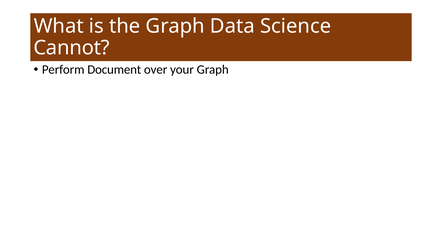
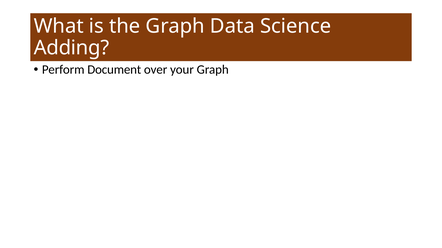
Cannot: Cannot -> Adding
